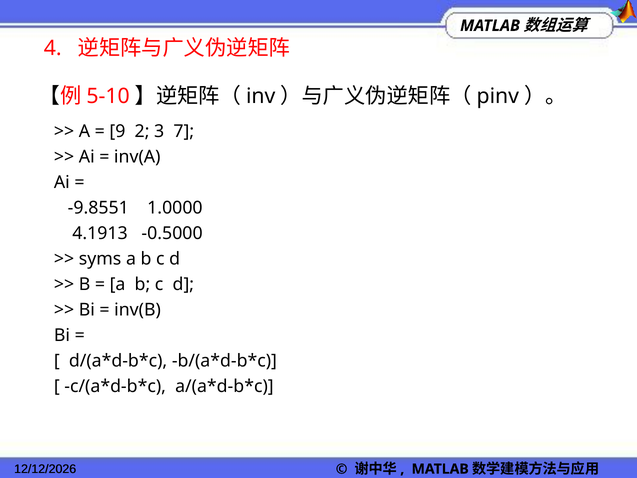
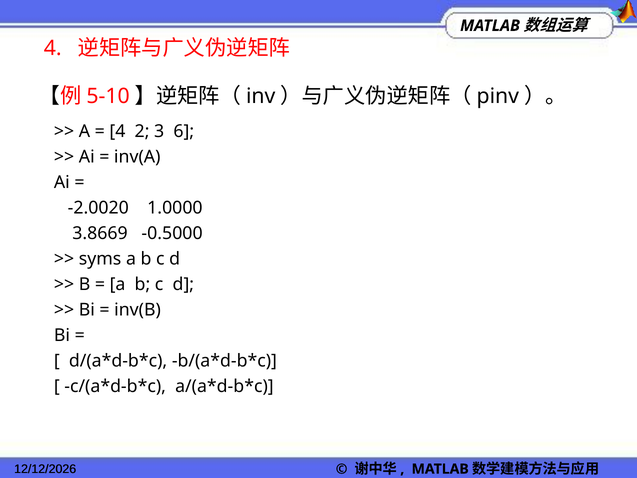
9 at (117, 131): 9 -> 4
7: 7 -> 6
-9.8551: -9.8551 -> -2.0020
4.1913: 4.1913 -> 3.8669
